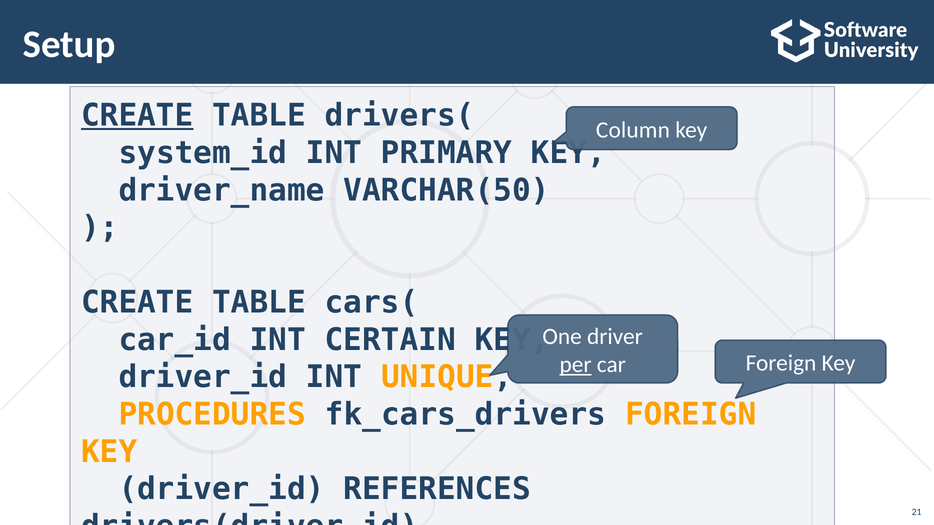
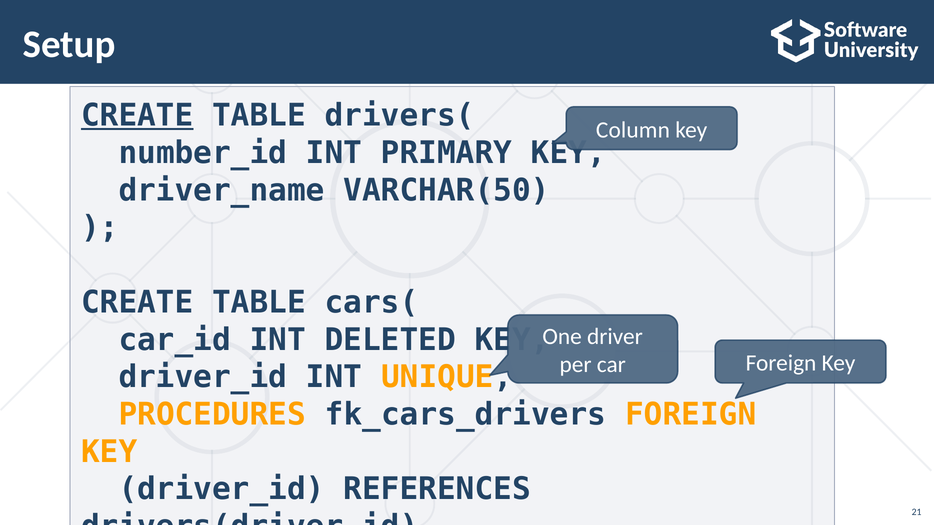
system_id: system_id -> number_id
CERTAIN: CERTAIN -> DELETED
per underline: present -> none
